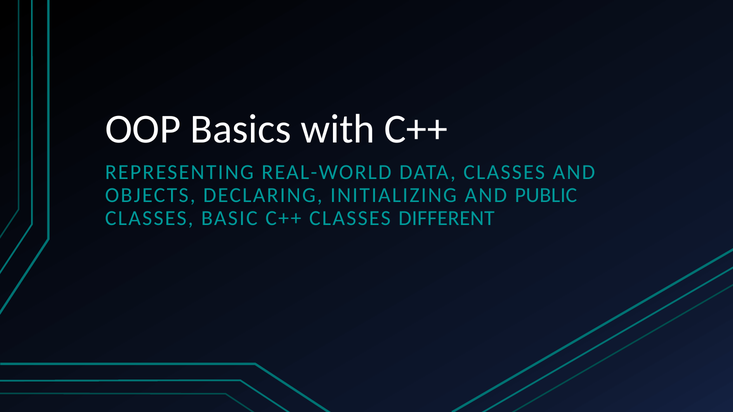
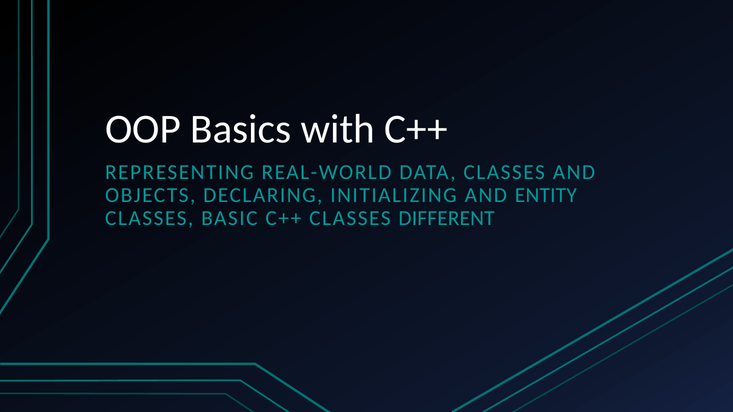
PUBLIC: PUBLIC -> ENTITY
